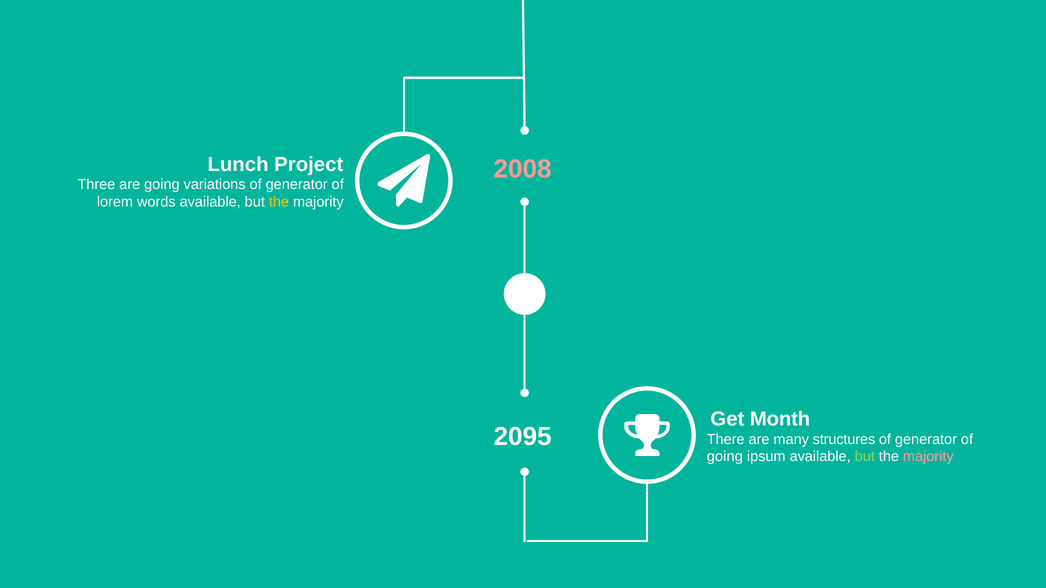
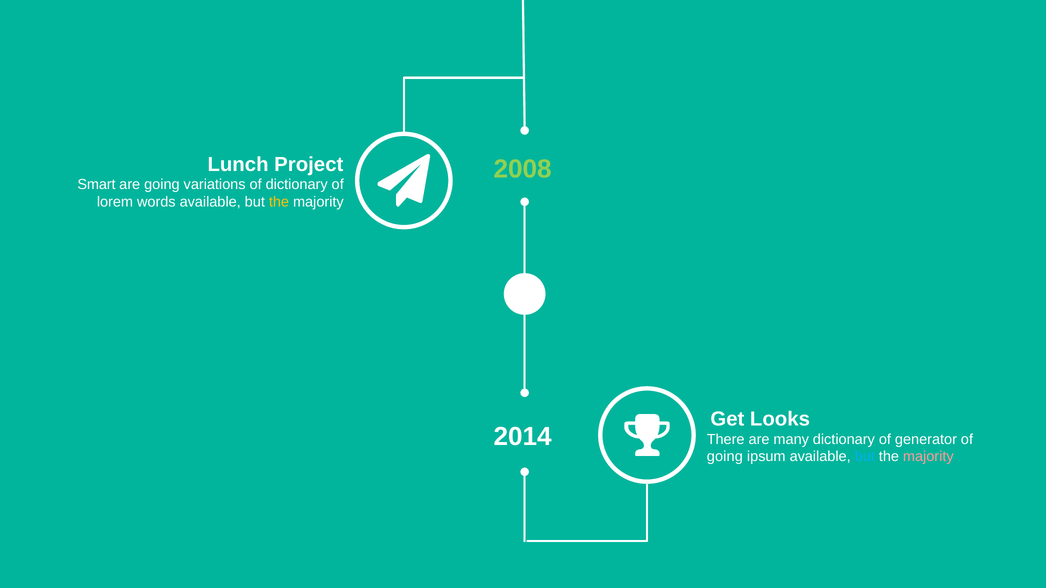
2008 colour: pink -> light green
Three: Three -> Smart
variations of generator: generator -> dictionary
Month: Month -> Looks
2095: 2095 -> 2014
many structures: structures -> dictionary
but at (865, 457) colour: light green -> light blue
